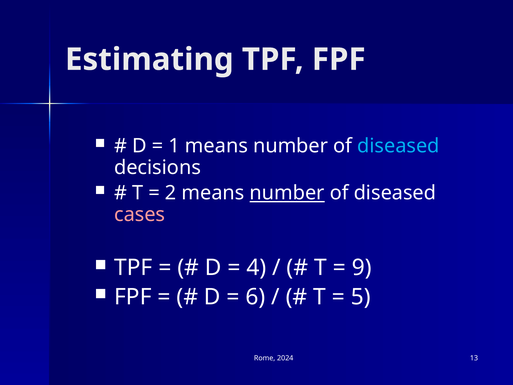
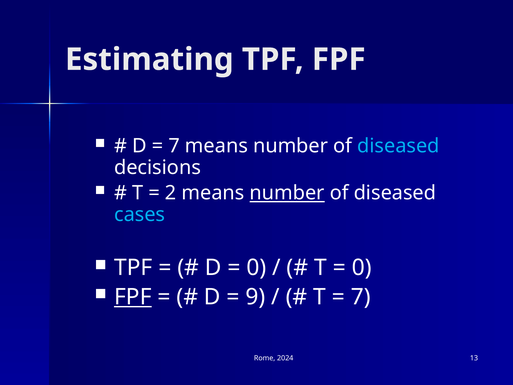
1 at (174, 146): 1 -> 7
cases colour: pink -> light blue
4 at (256, 268): 4 -> 0
9 at (362, 268): 9 -> 0
FPF at (133, 297) underline: none -> present
6: 6 -> 9
5 at (361, 297): 5 -> 7
